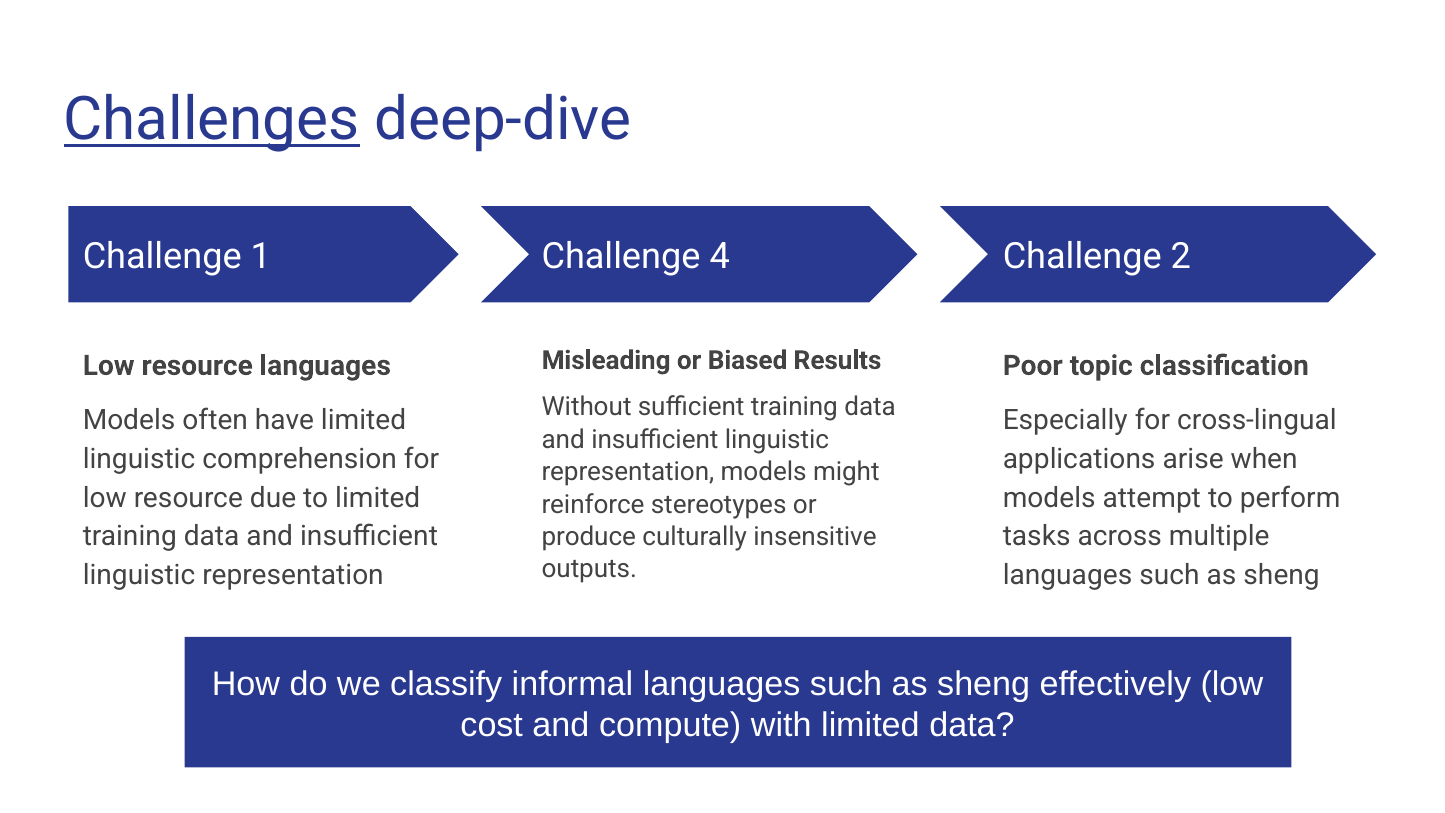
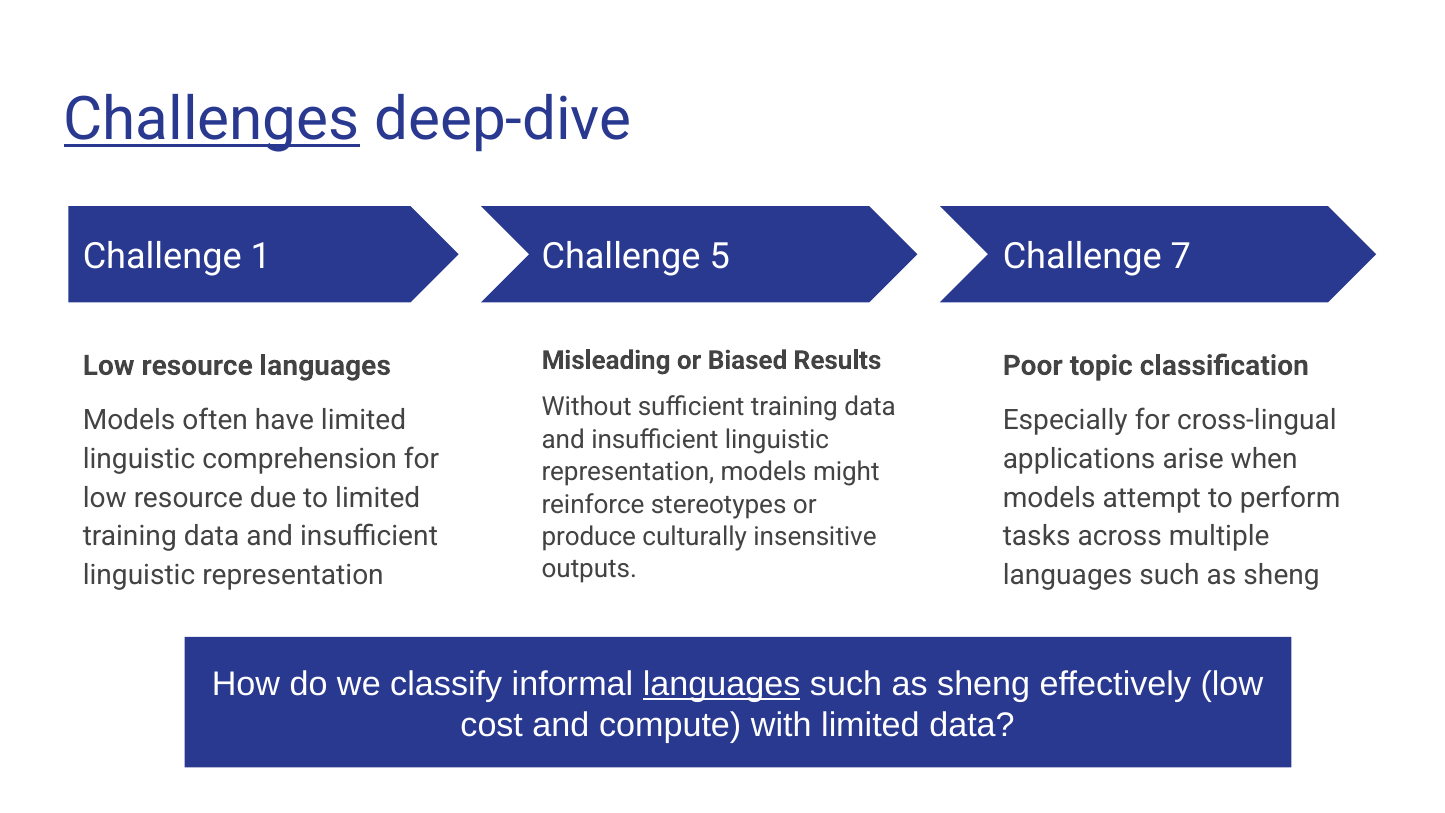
4: 4 -> 5
2: 2 -> 7
languages at (722, 684) underline: none -> present
